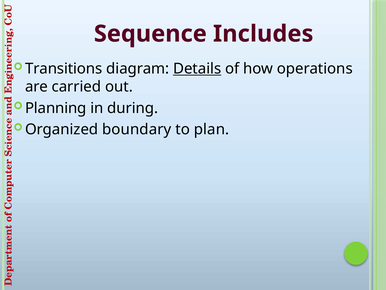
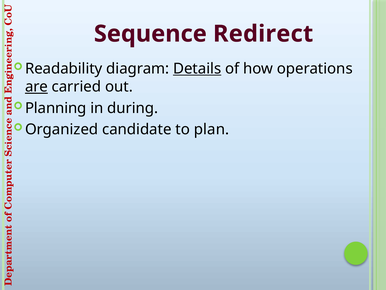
Includes: Includes -> Redirect
Transitions: Transitions -> Readability
are underline: none -> present
boundary: boundary -> candidate
